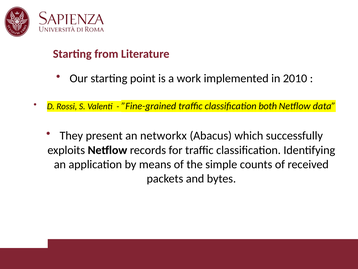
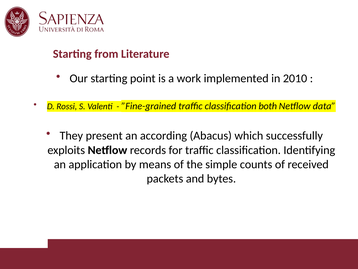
networkx: networkx -> according
